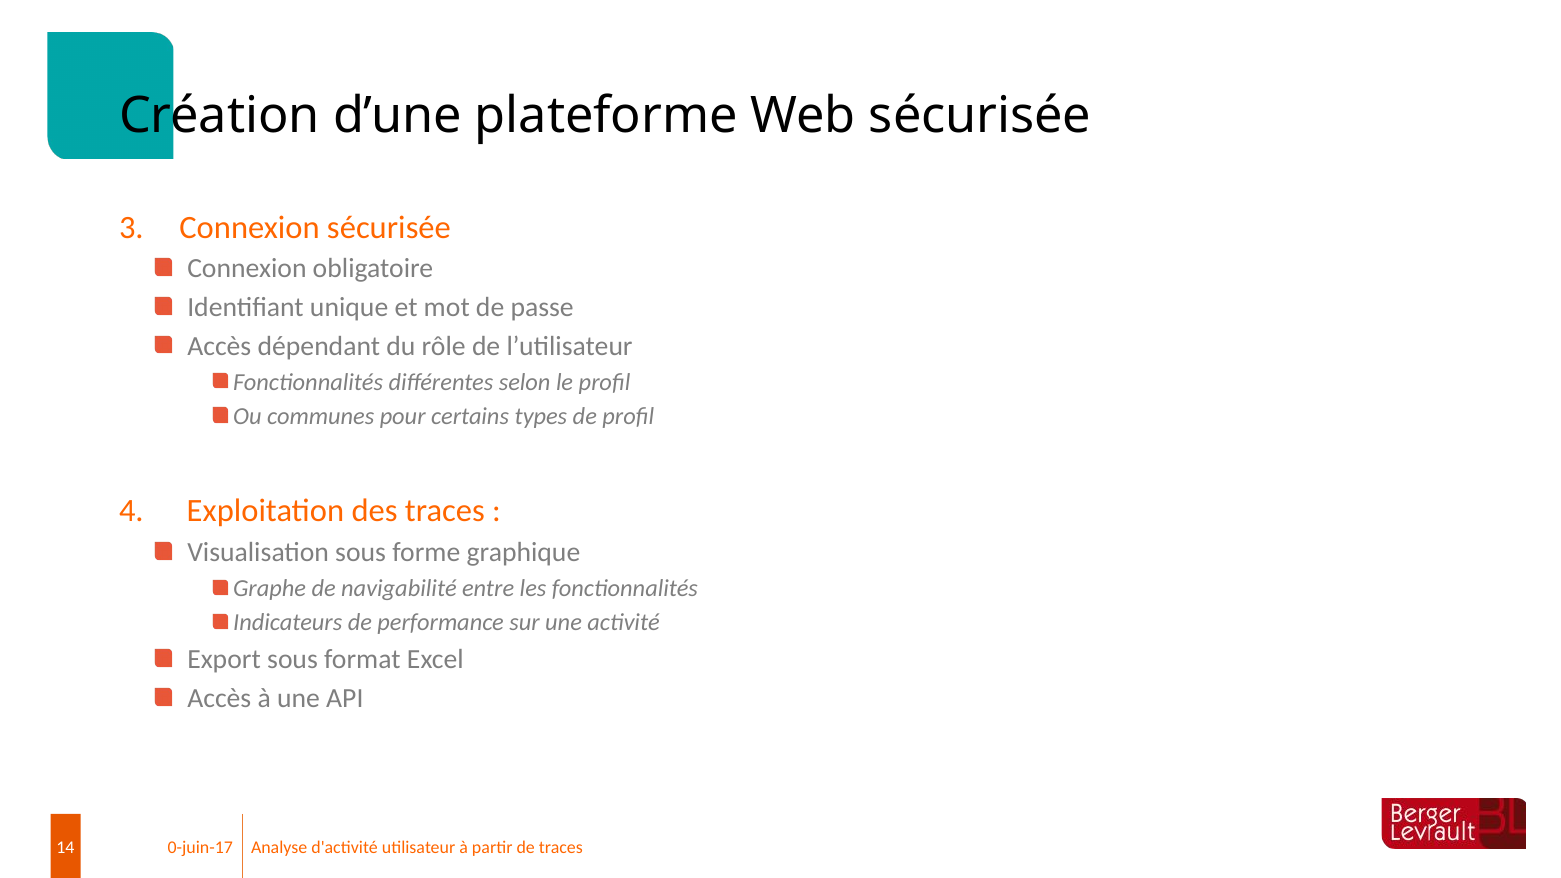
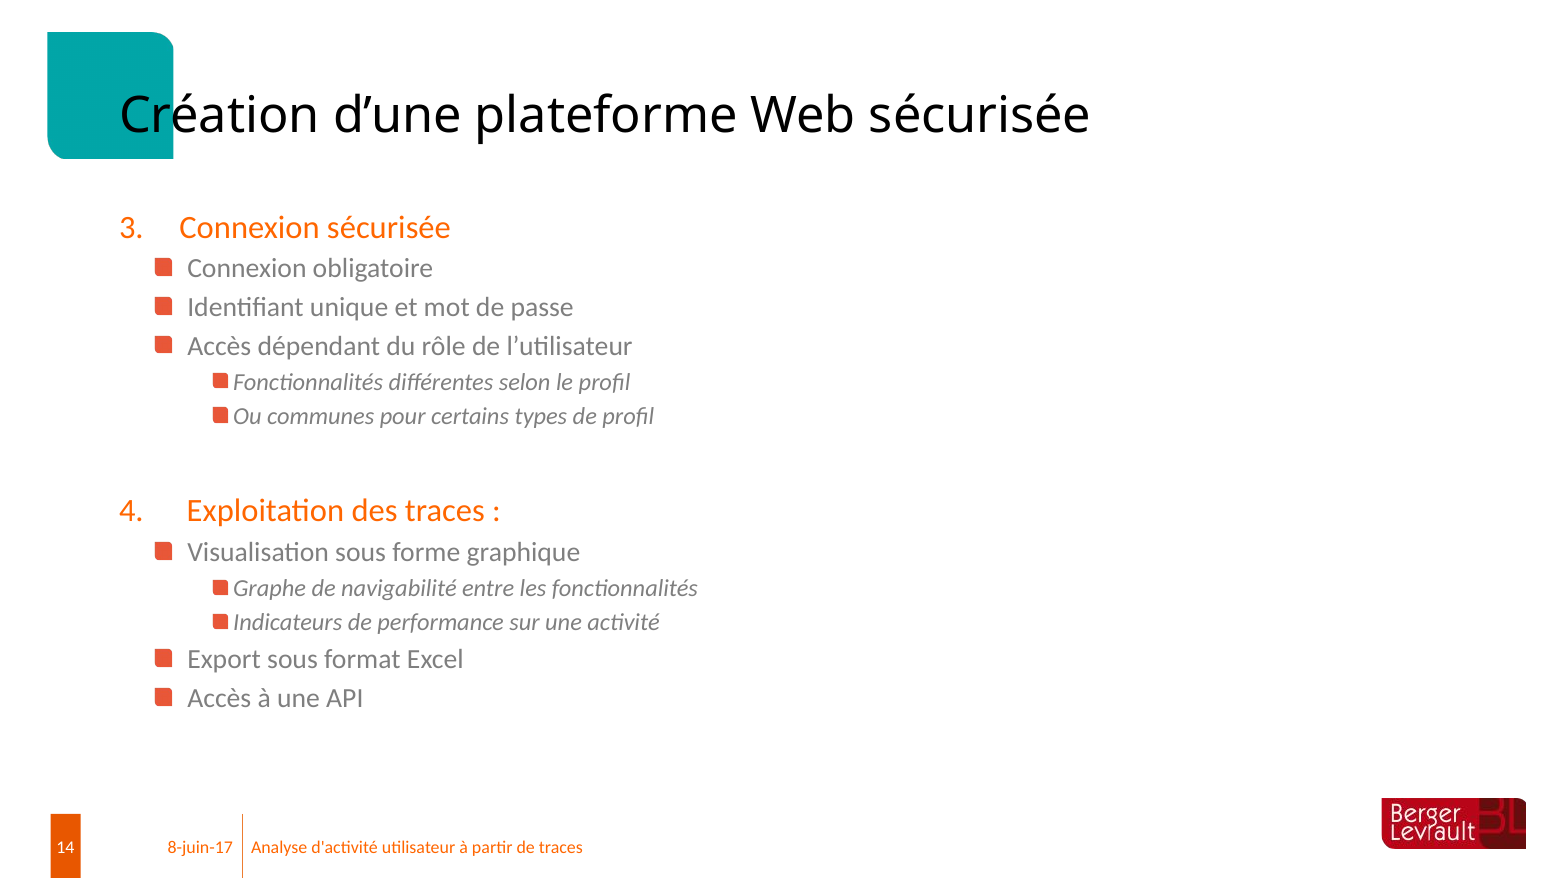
0-juin-17: 0-juin-17 -> 8-juin-17
